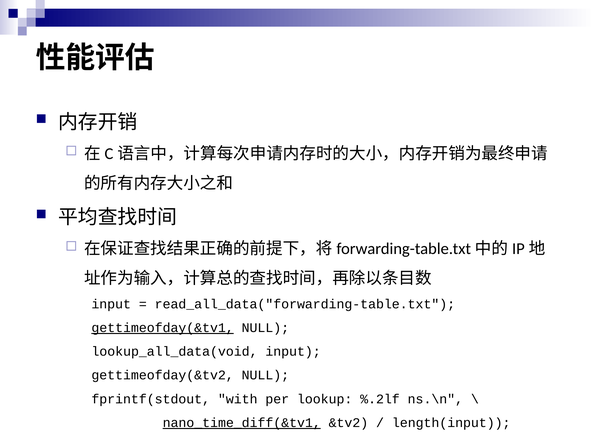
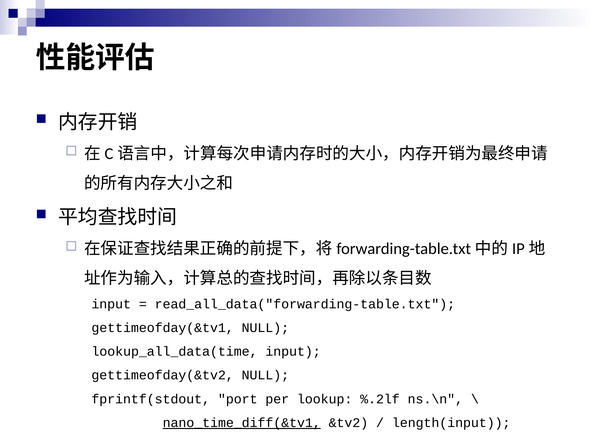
gettimeofday(&tv1 underline: present -> none
lookup_all_data(void: lookup_all_data(void -> lookup_all_data(time
with: with -> port
